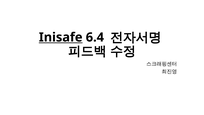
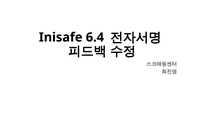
Inisafe underline: present -> none
